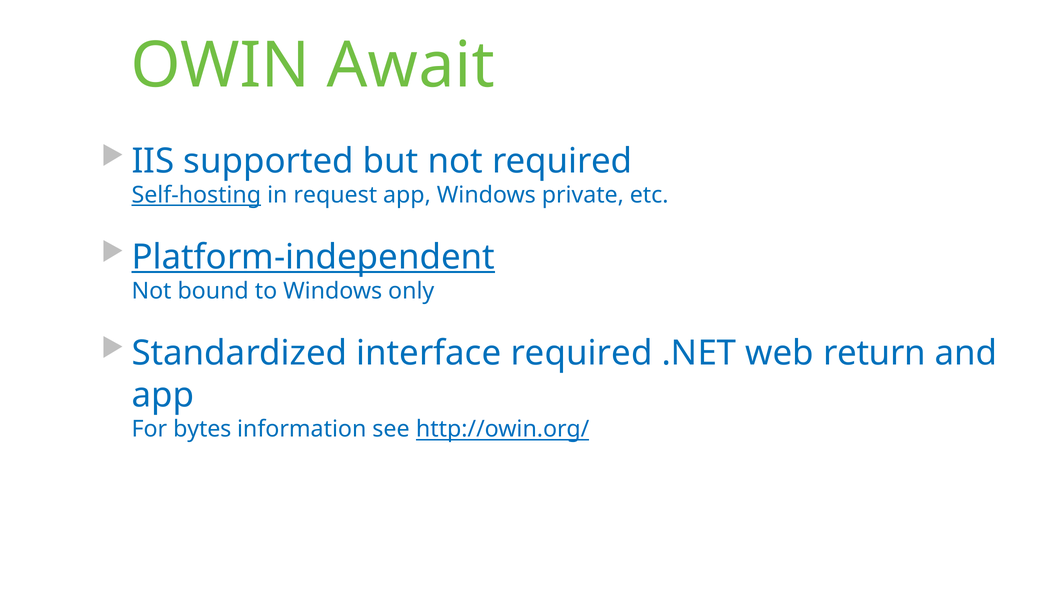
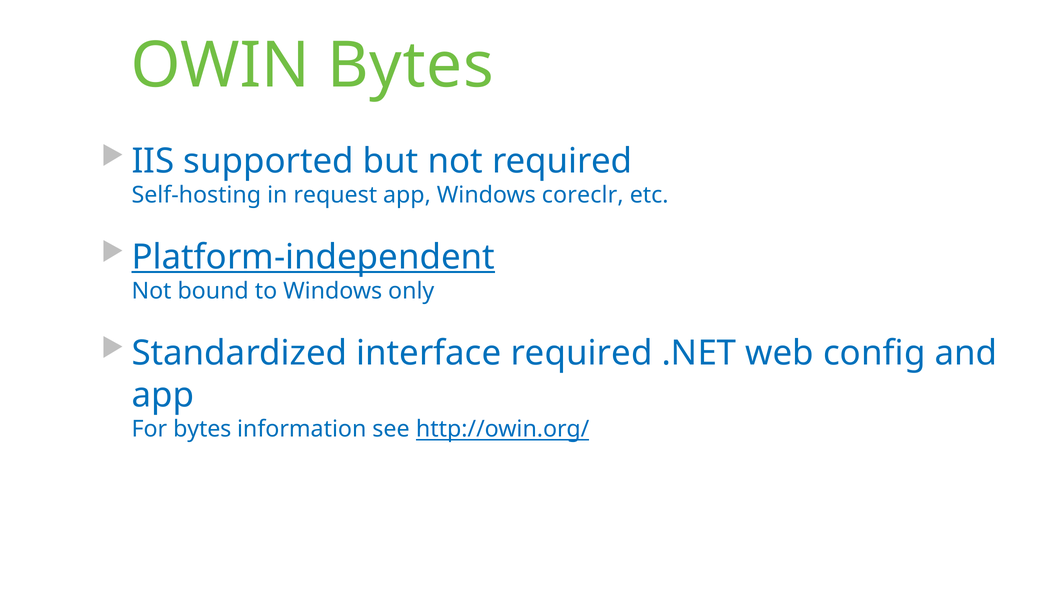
OWIN Await: Await -> Bytes
Self-hosting underline: present -> none
private: private -> coreclr
return: return -> config
